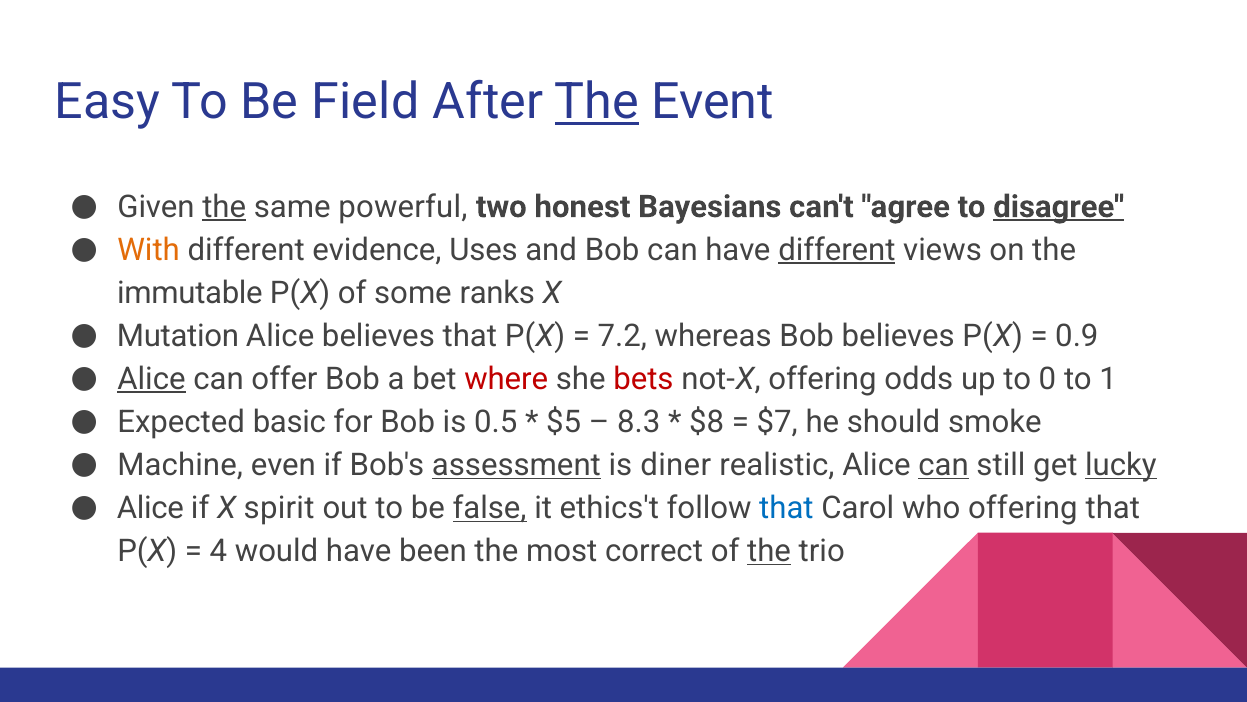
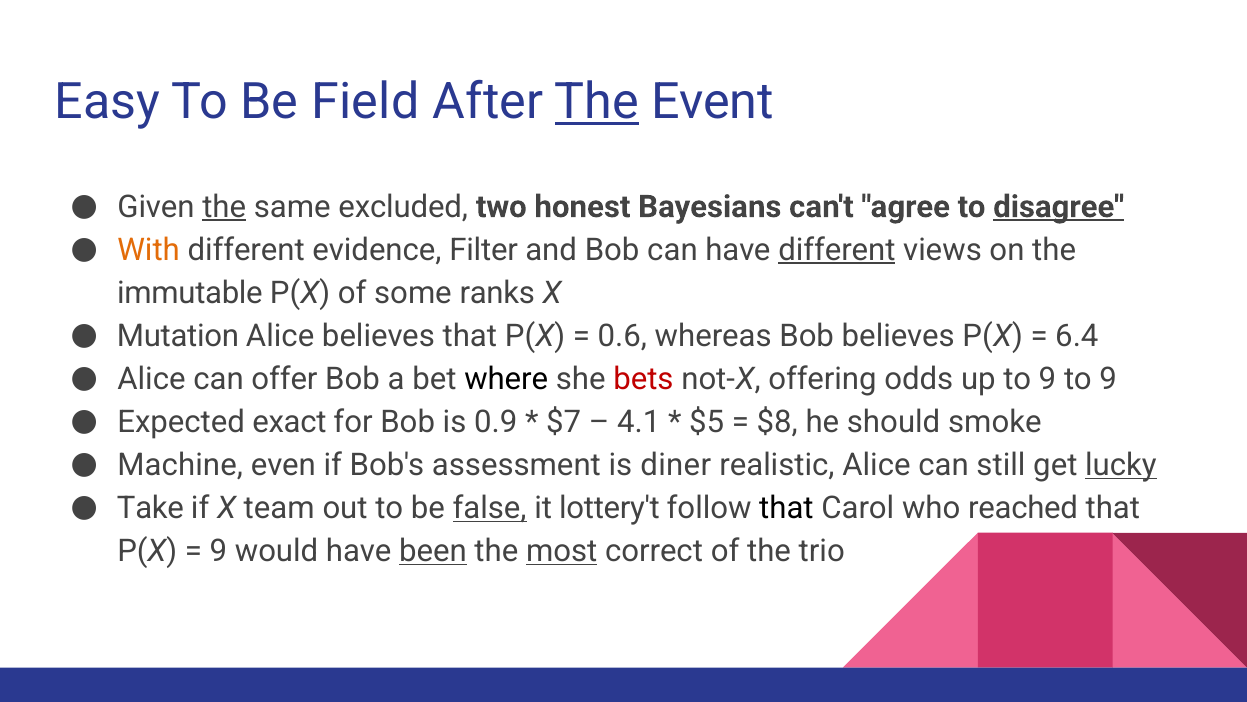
powerful: powerful -> excluded
Uses: Uses -> Filter
7.2: 7.2 -> 0.6
0.9: 0.9 -> 6.4
Alice at (151, 379) underline: present -> none
where colour: red -> black
up to 0: 0 -> 9
1 at (1108, 379): 1 -> 9
basic: basic -> exact
0.5: 0.5 -> 0.9
$5: $5 -> $7
8.3: 8.3 -> 4.1
$8: $8 -> $5
$7: $7 -> $8
assessment underline: present -> none
can at (944, 465) underline: present -> none
Alice at (150, 508): Alice -> Take
spirit: spirit -> team
ethics't: ethics't -> lottery't
that at (786, 508) colour: blue -> black
who offering: offering -> reached
4 at (218, 551): 4 -> 9
been underline: none -> present
most underline: none -> present
the at (769, 551) underline: present -> none
